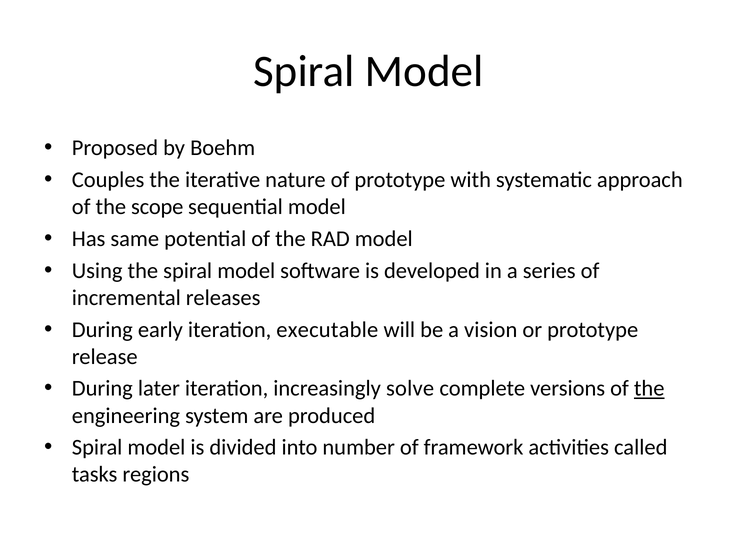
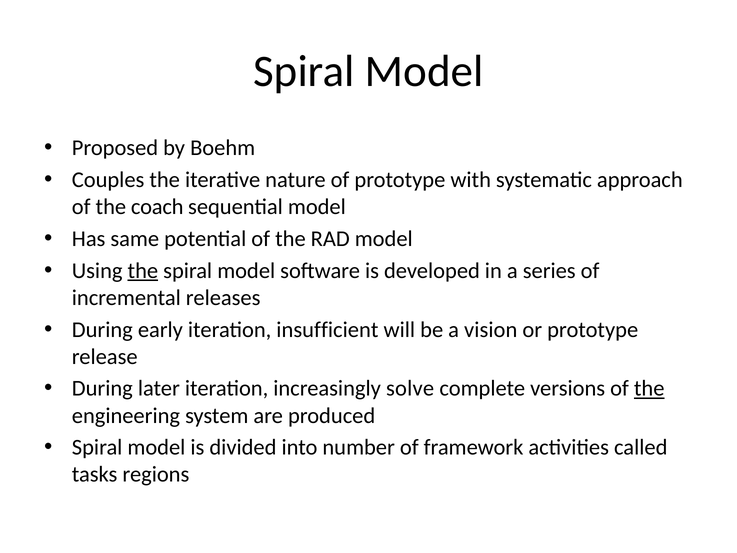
scope: scope -> coach
the at (143, 271) underline: none -> present
executable: executable -> insufficient
